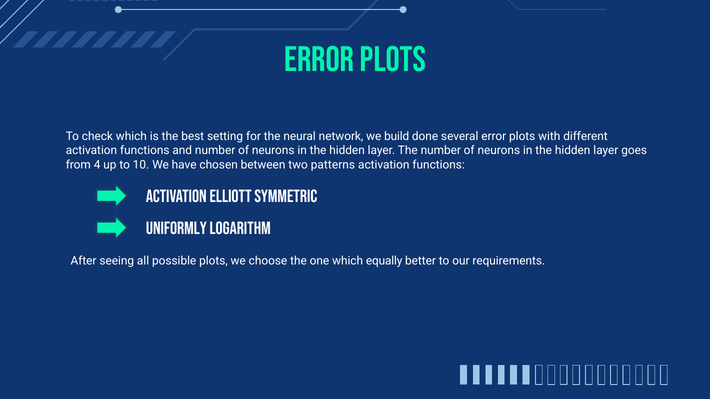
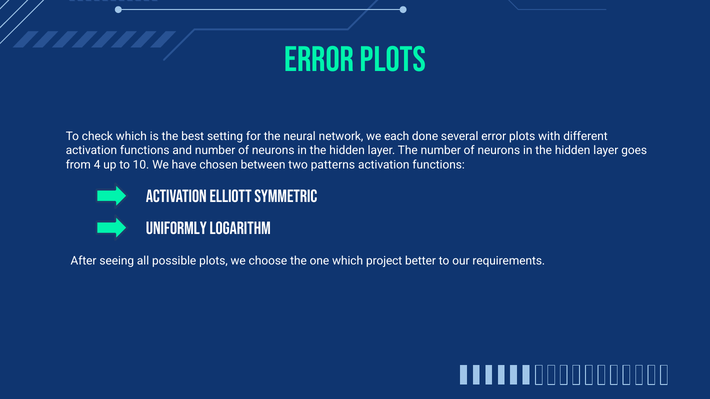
build: build -> each
equally: equally -> project
